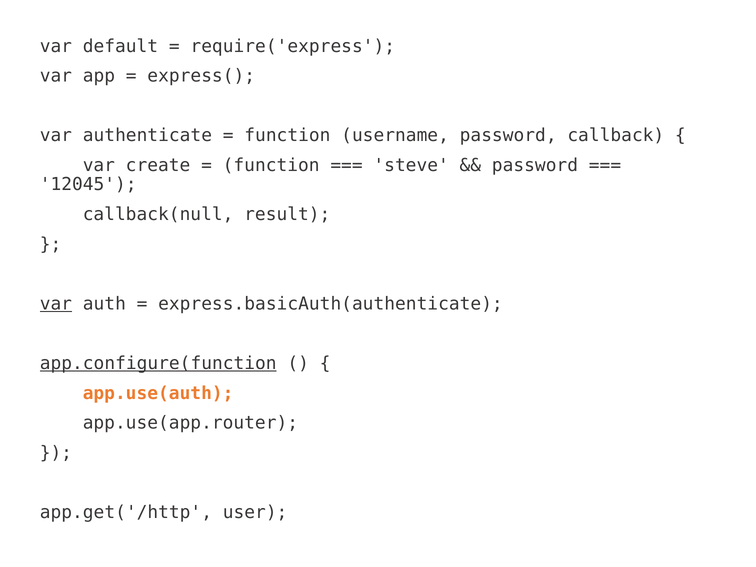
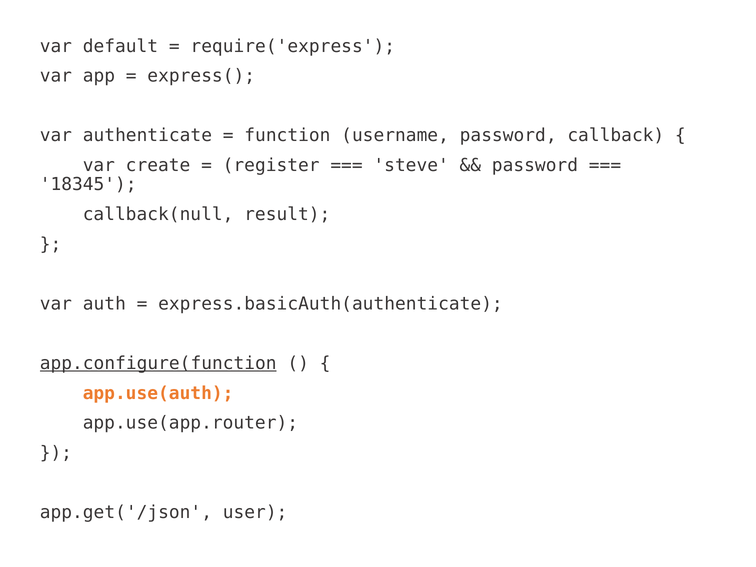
function at (271, 165): function -> register
12045: 12045 -> 18345
var at (56, 304) underline: present -> none
app.get('/http: app.get('/http -> app.get('/json
